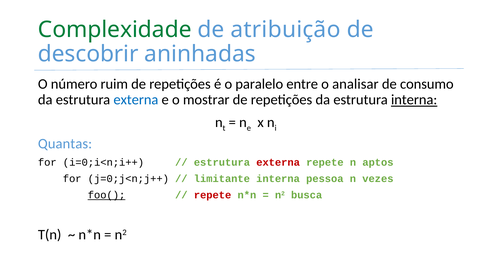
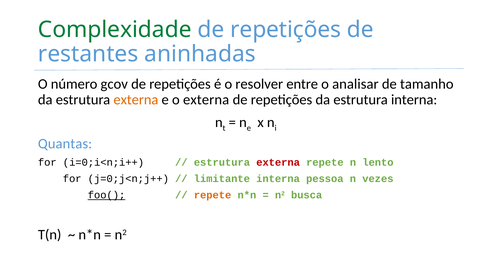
atribuição at (285, 30): atribuição -> repetições
descobrir: descobrir -> restantes
ruim: ruim -> gcov
paralelo: paralelo -> resolver
consumo: consumo -> tamanho
externa at (136, 100) colour: blue -> orange
o mostrar: mostrar -> externa
interna at (414, 100) underline: present -> none
aptos: aptos -> lento
repete at (213, 195) colour: red -> orange
